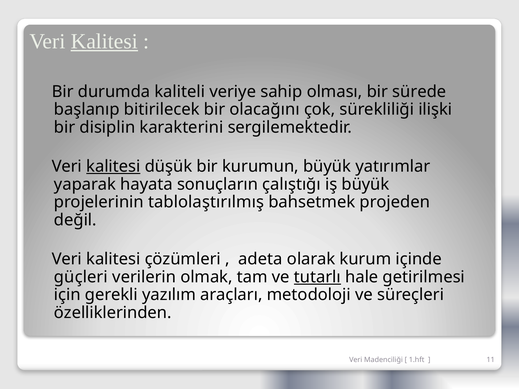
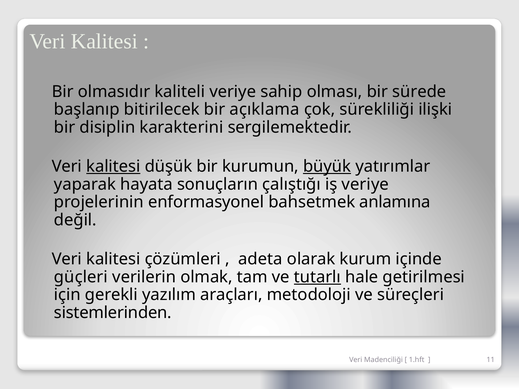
Kalitesi at (104, 41) underline: present -> none
durumda: durumda -> olmasıdır
olacağını: olacağını -> açıklama
büyük at (327, 166) underline: none -> present
iş büyük: büyük -> veriye
tablolaştırılmış: tablolaştırılmış -> enformasyonel
projeden: projeden -> anlamına
özelliklerinden: özelliklerinden -> sistemlerinden
